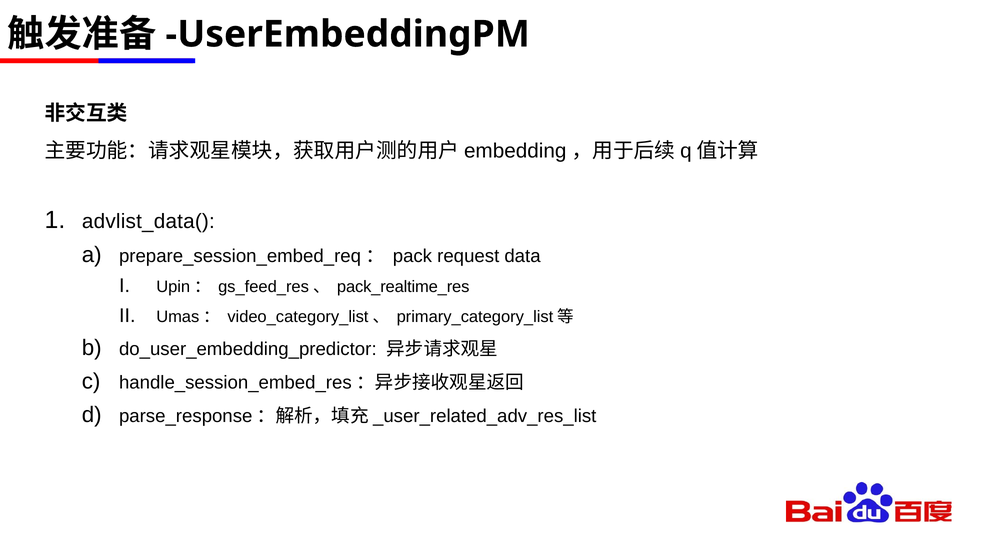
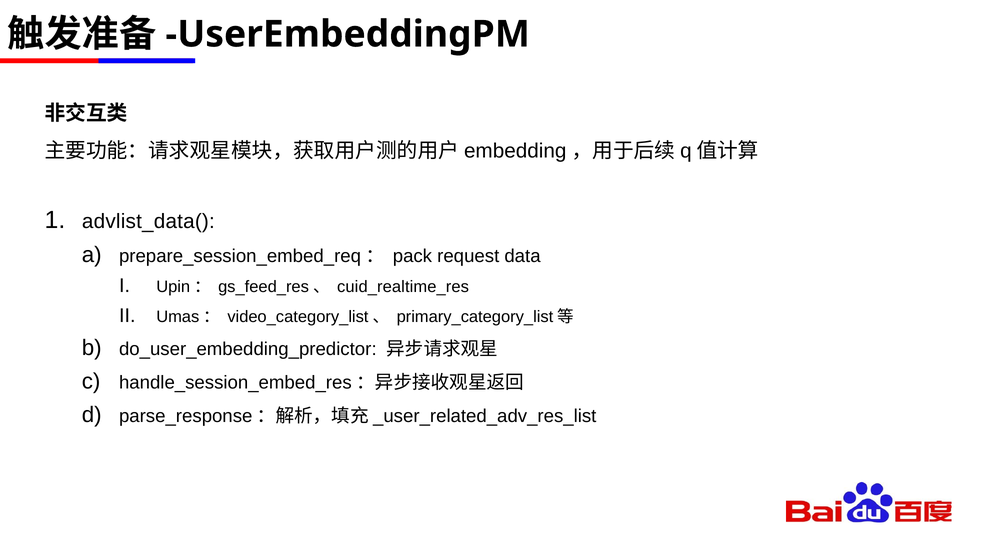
pack_realtime_res: pack_realtime_res -> cuid_realtime_res
